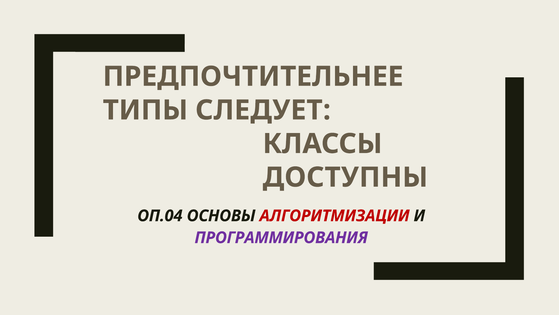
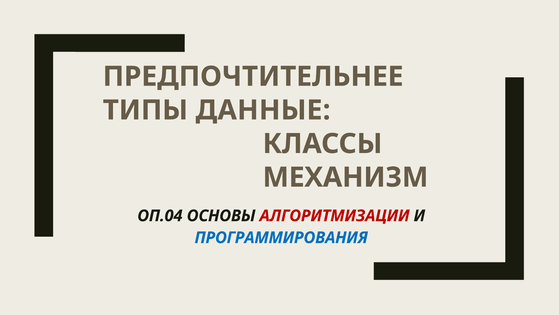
СЛЕДУЕТ: СЛЕДУЕТ -> ДАННЫЕ
ДОСТУПНЫ: ДОСТУПНЫ -> МЕХАНИЗМ
ПРОГРАММИРОВАНИЯ colour: purple -> blue
